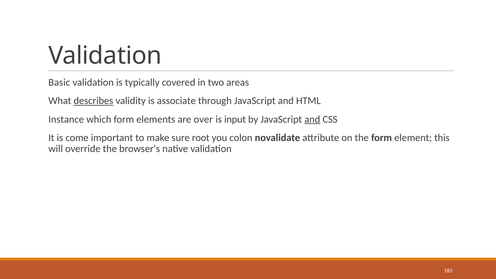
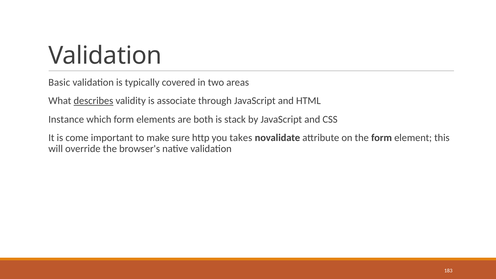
over: over -> both
input: input -> stack
and at (312, 119) underline: present -> none
root: root -> http
colon: colon -> takes
